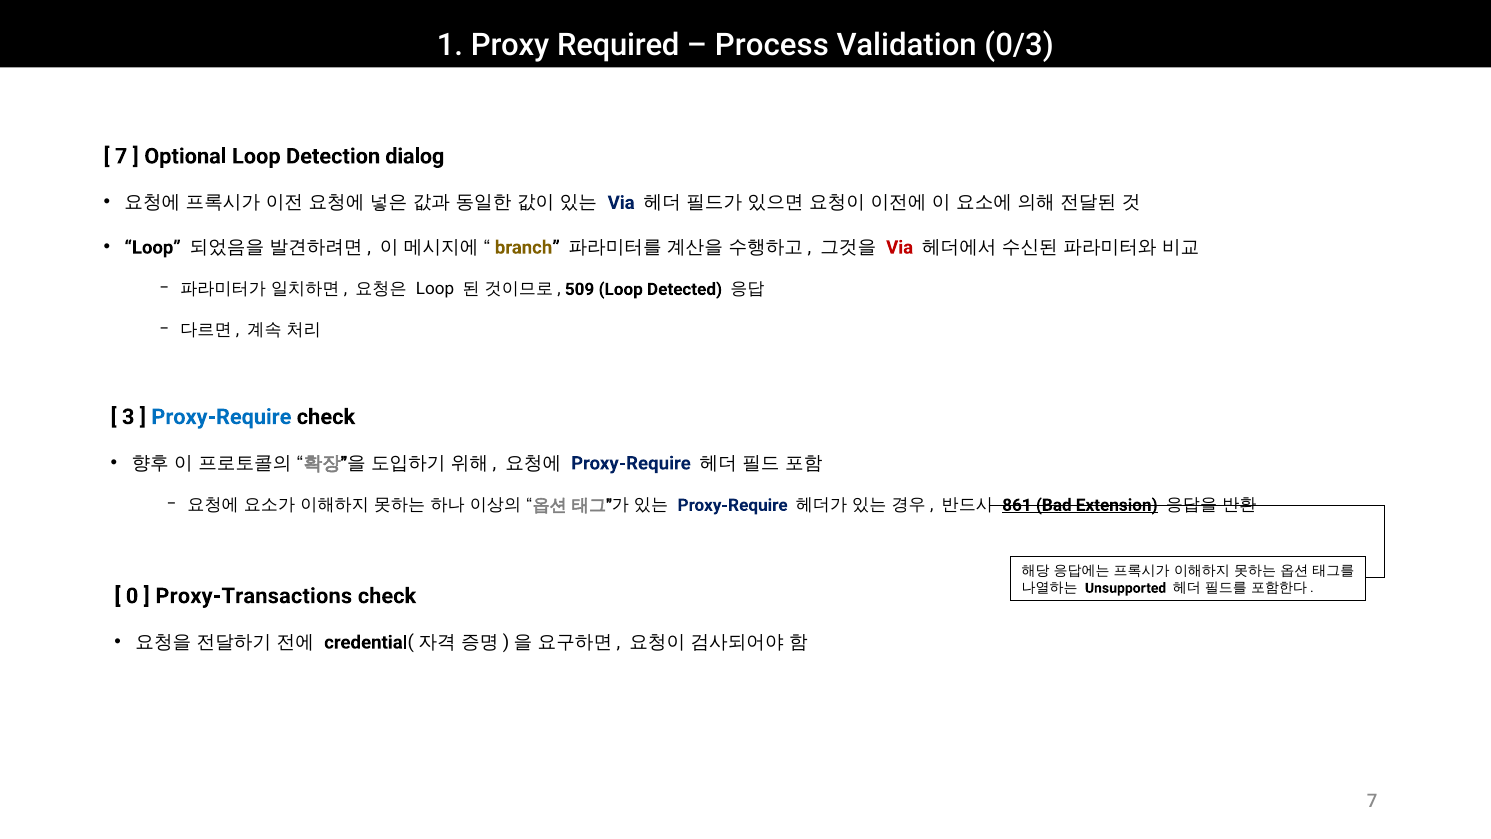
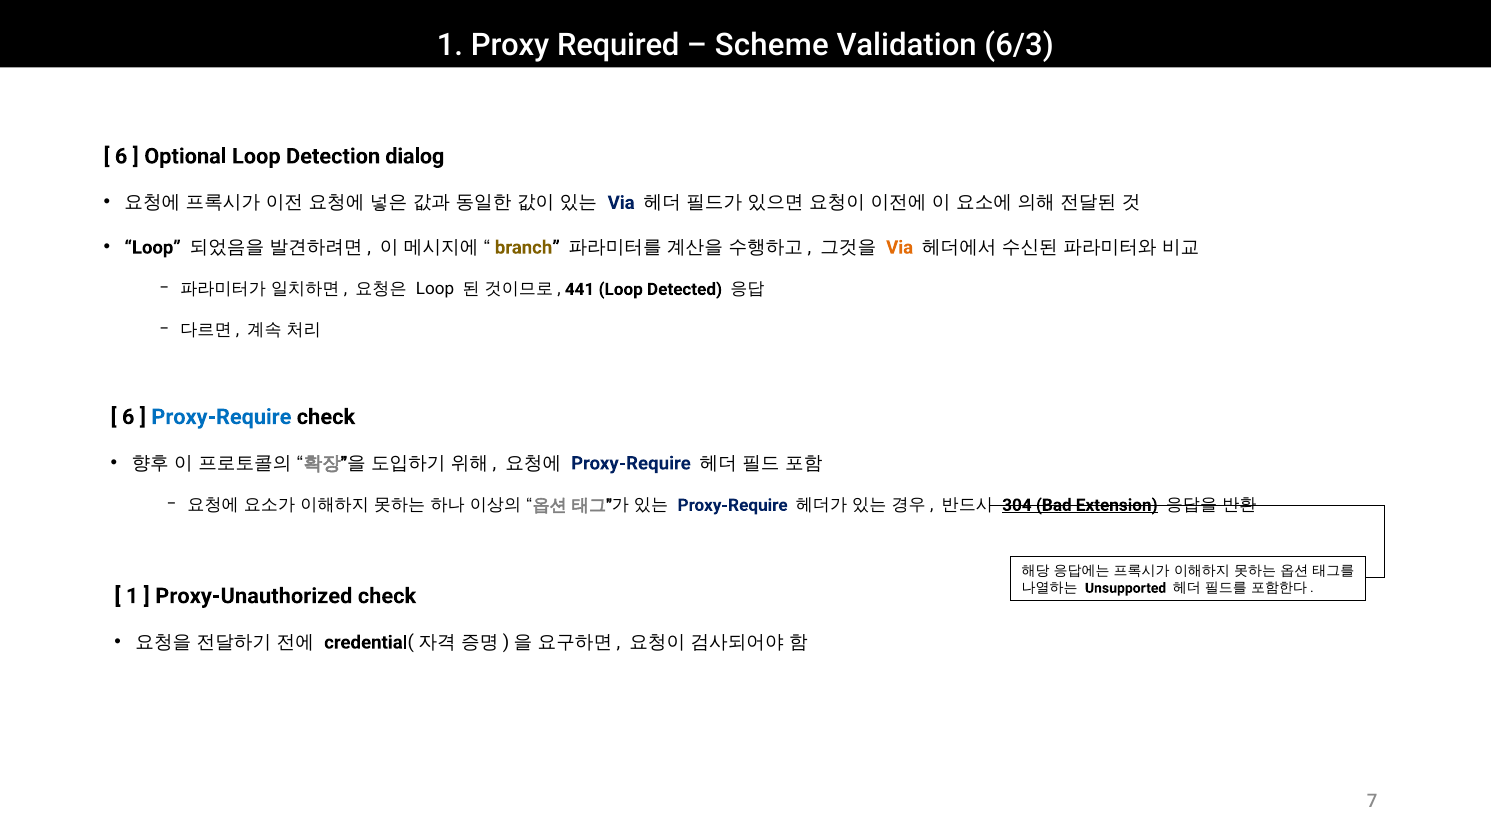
Process: Process -> Scheme
0/3: 0/3 -> 6/3
7 at (121, 156): 7 -> 6
Via at (900, 247) colour: red -> orange
509: 509 -> 441
3 at (128, 417): 3 -> 6
861: 861 -> 304
0 at (132, 596): 0 -> 1
Proxy-Transactions: Proxy-Transactions -> Proxy-Unauthorized
